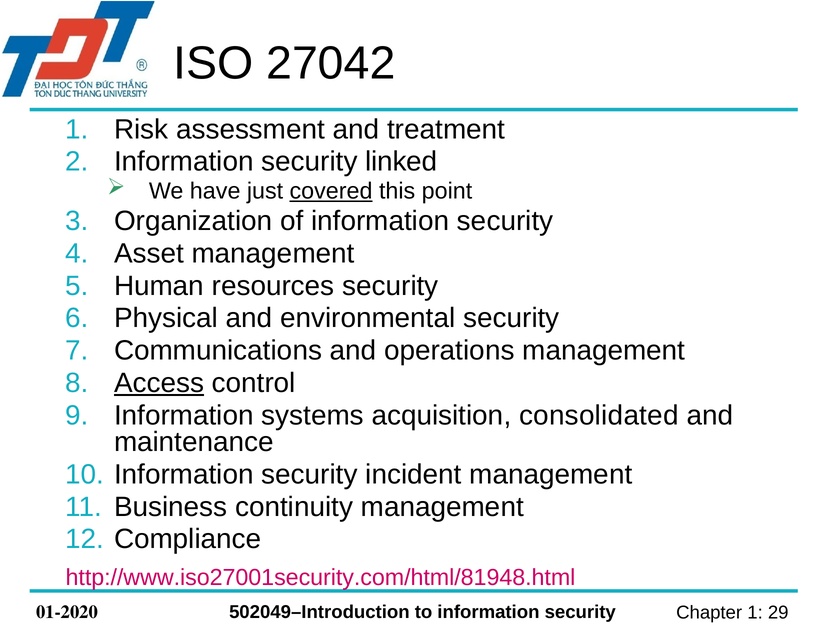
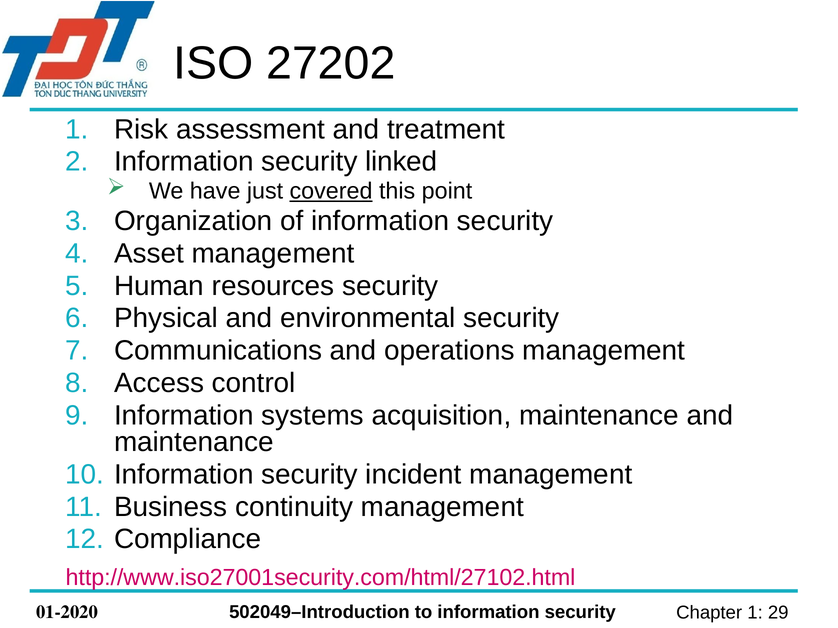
27042: 27042 -> 27202
Access underline: present -> none
acquisition consolidated: consolidated -> maintenance
http://www.iso27001security.com/html/81948.html: http://www.iso27001security.com/html/81948.html -> http://www.iso27001security.com/html/27102.html
